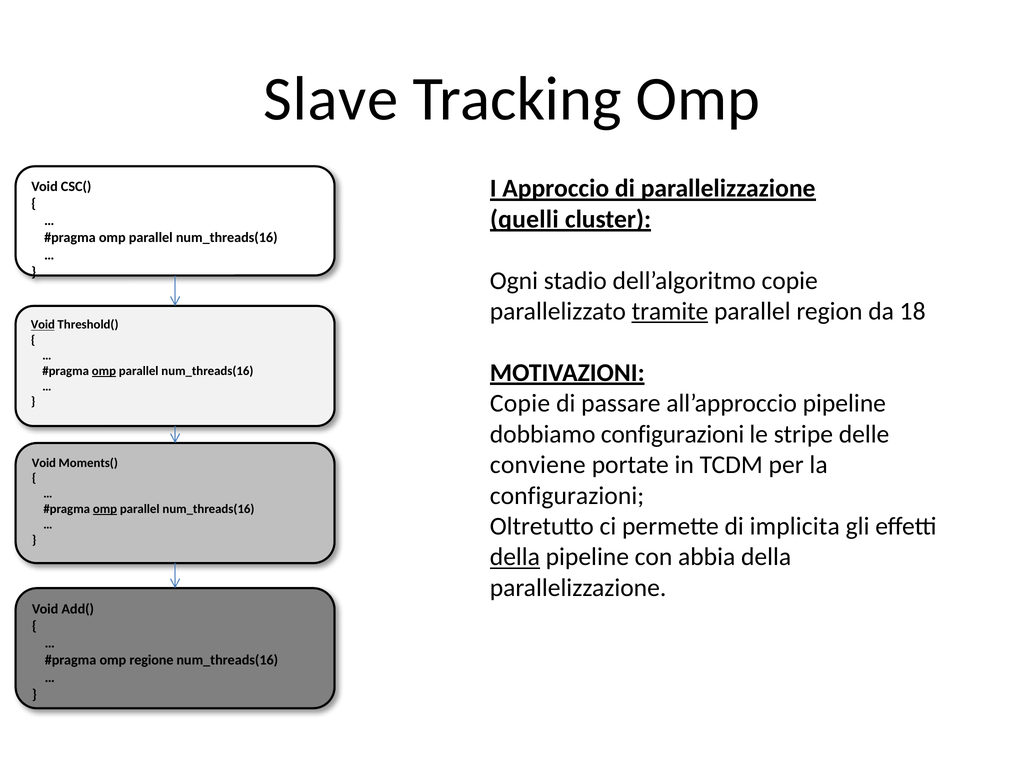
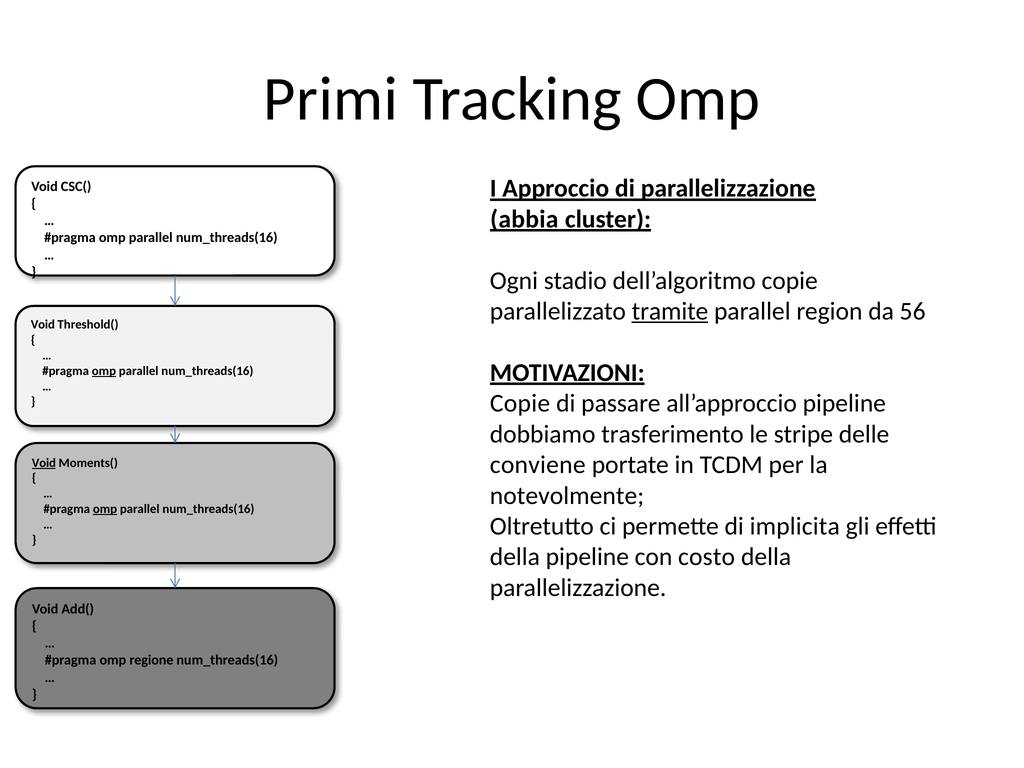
Slave: Slave -> Primi
quelli: quelli -> abbia
18: 18 -> 56
Void at (43, 325) underline: present -> none
dobbiamo configurazioni: configurazioni -> trasferimento
Void at (44, 463) underline: none -> present
configurazioni at (567, 496): configurazioni -> notevolmente
della at (515, 557) underline: present -> none
abbia: abbia -> costo
